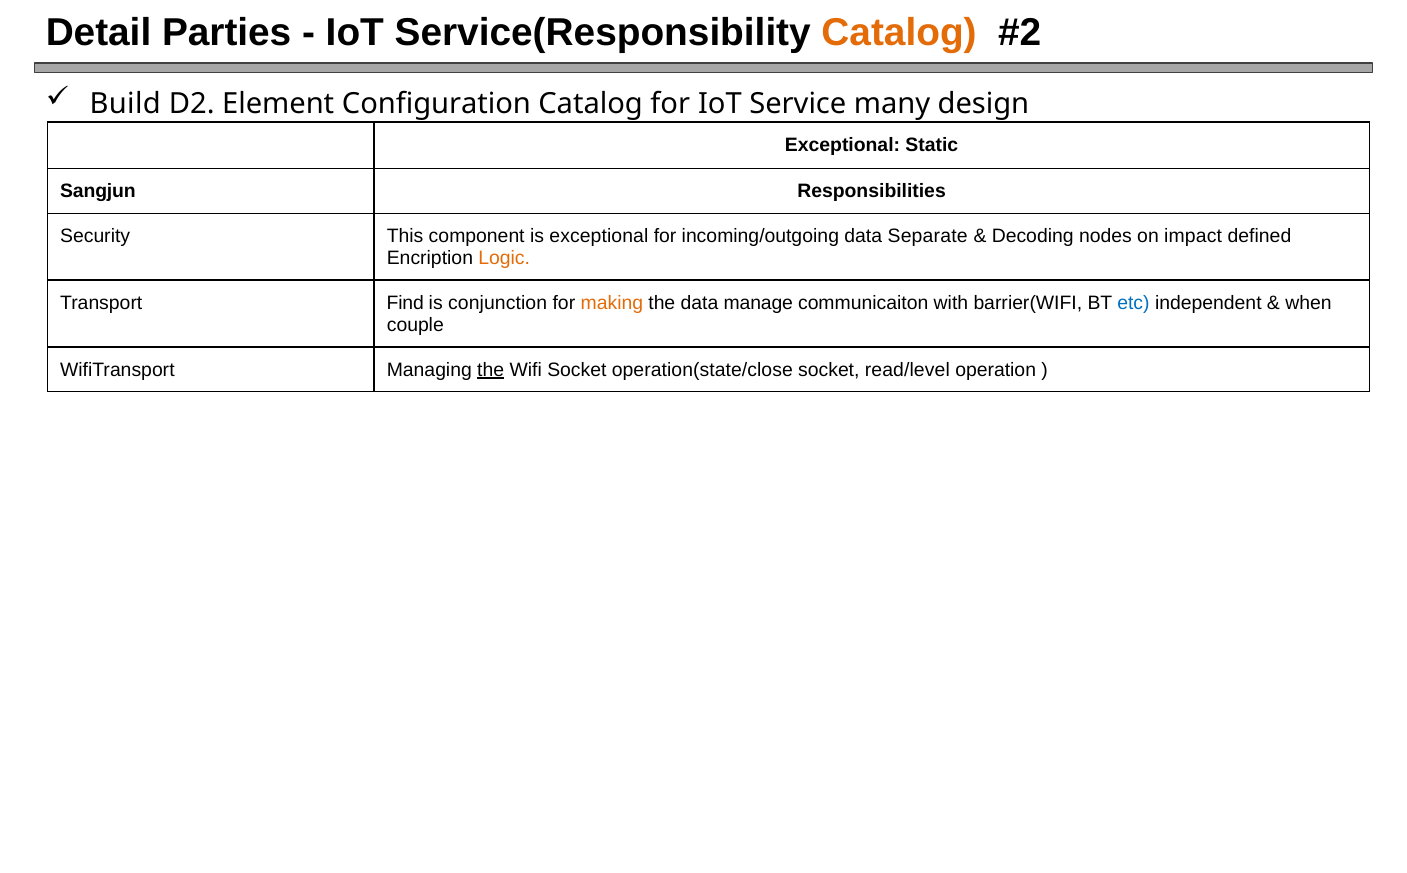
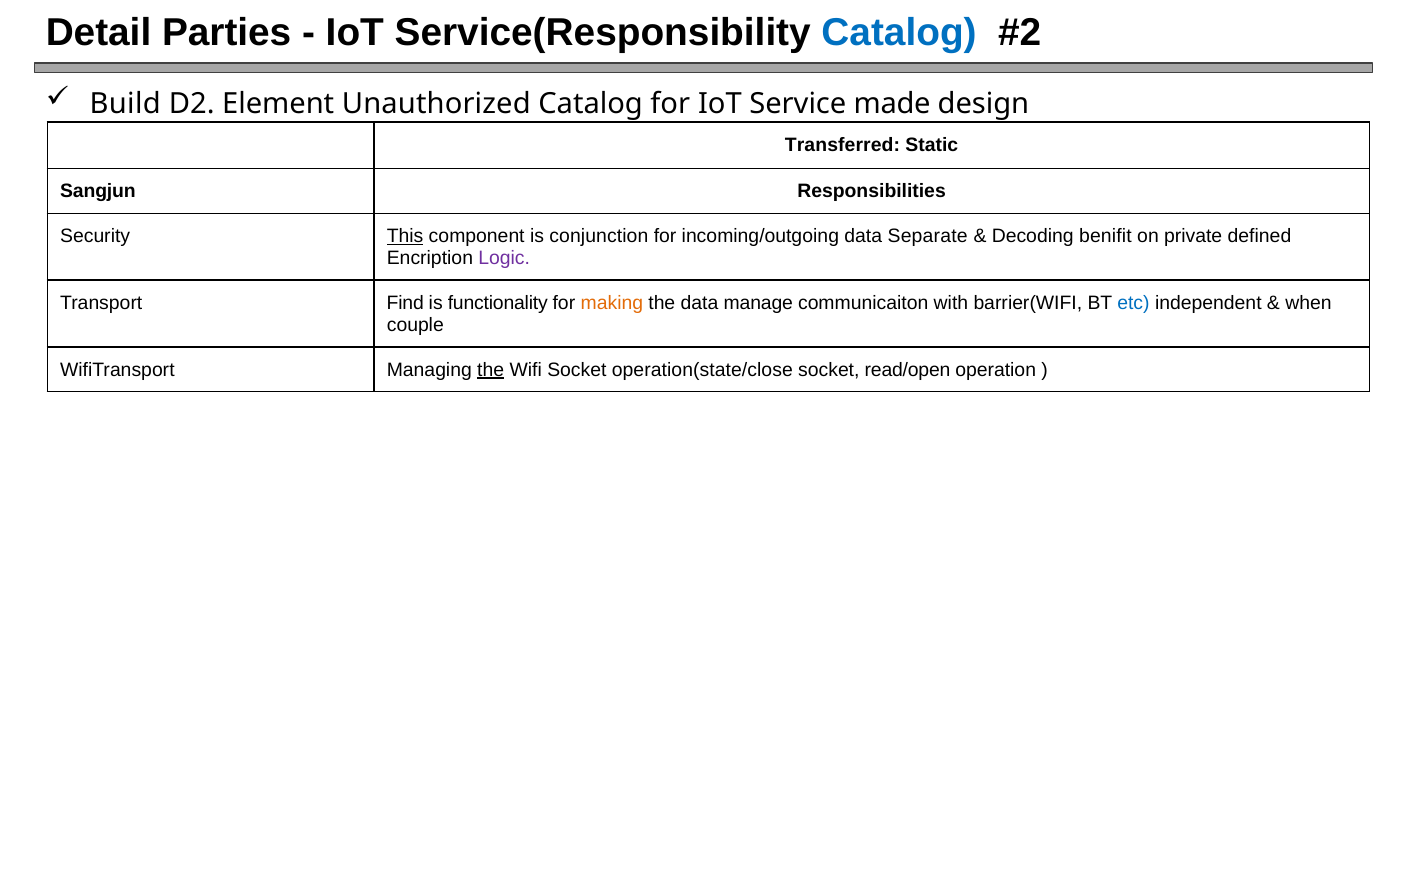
Catalog at (899, 32) colour: orange -> blue
Configuration: Configuration -> Unauthorized
many: many -> made
Exceptional at (843, 145): Exceptional -> Transferred
This underline: none -> present
is exceptional: exceptional -> conjunction
nodes: nodes -> benifit
impact: impact -> private
Logic colour: orange -> purple
conjunction: conjunction -> functionality
read/level: read/level -> read/open
